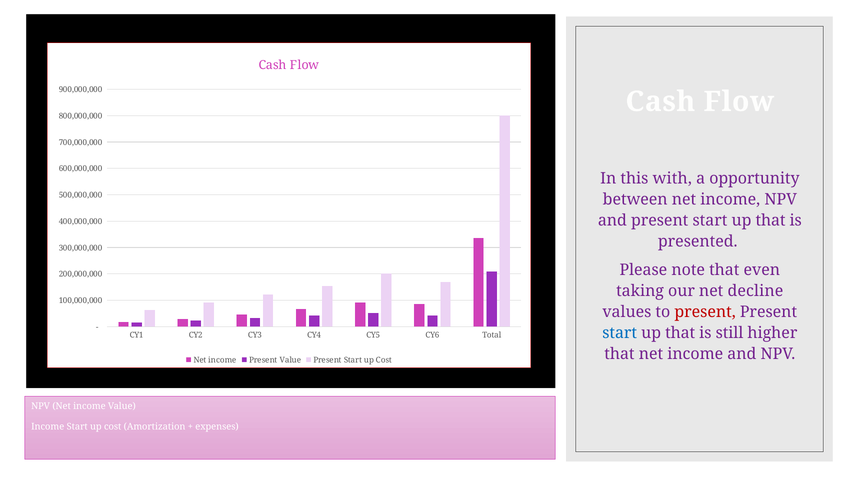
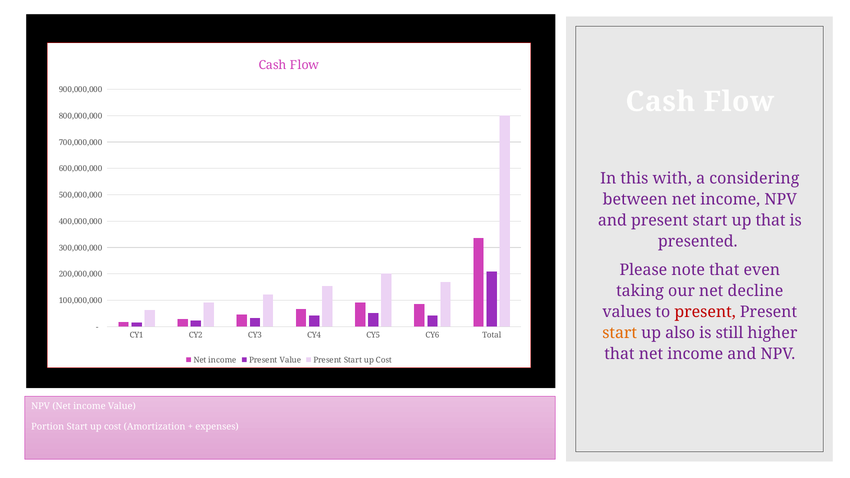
opportunity: opportunity -> considering
start at (620, 333) colour: blue -> orange
that at (680, 333): that -> also
Income at (48, 427): Income -> Portion
